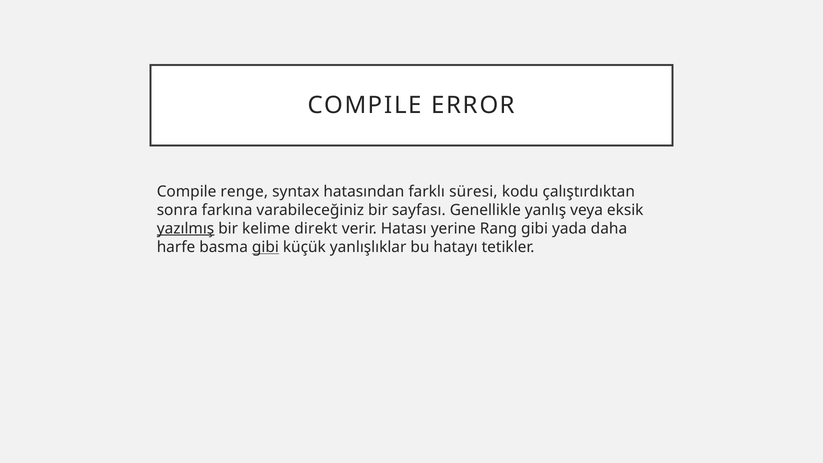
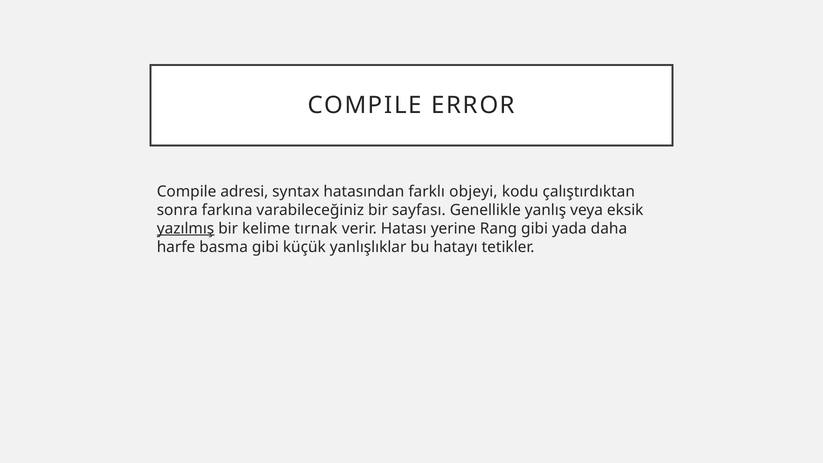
renge: renge -> adresi
süresi: süresi -> objeyi
direkt: direkt -> tırnak
gibi at (265, 247) underline: present -> none
